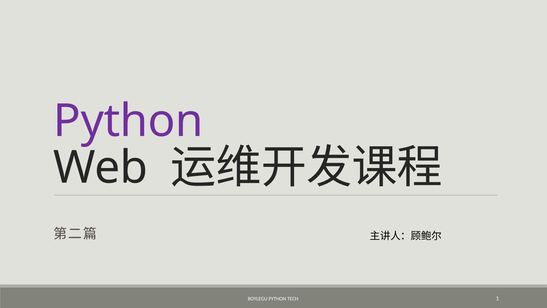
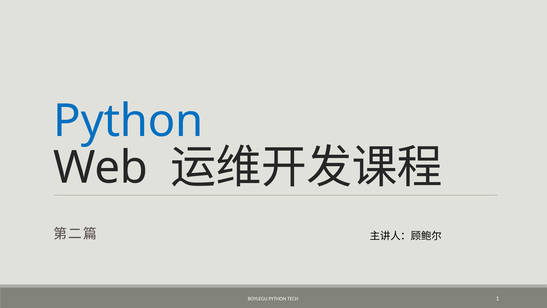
Python at (128, 121) colour: purple -> blue
